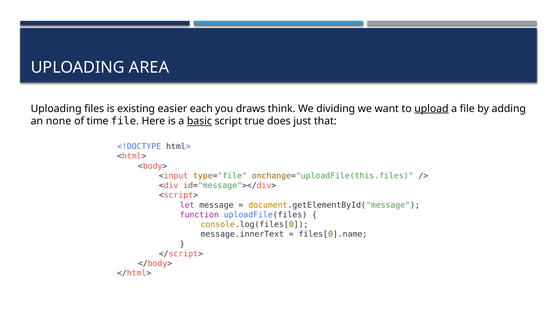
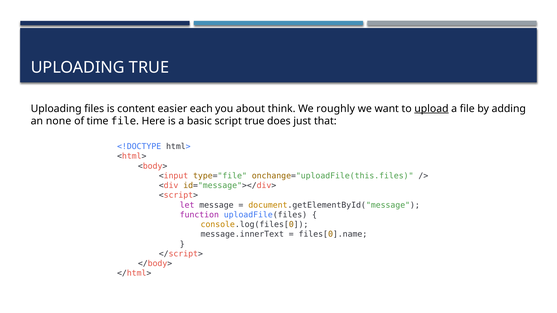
UPLOADING AREA: AREA -> TRUE
existing: existing -> content
draws: draws -> about
dividing: dividing -> roughly
basic underline: present -> none
